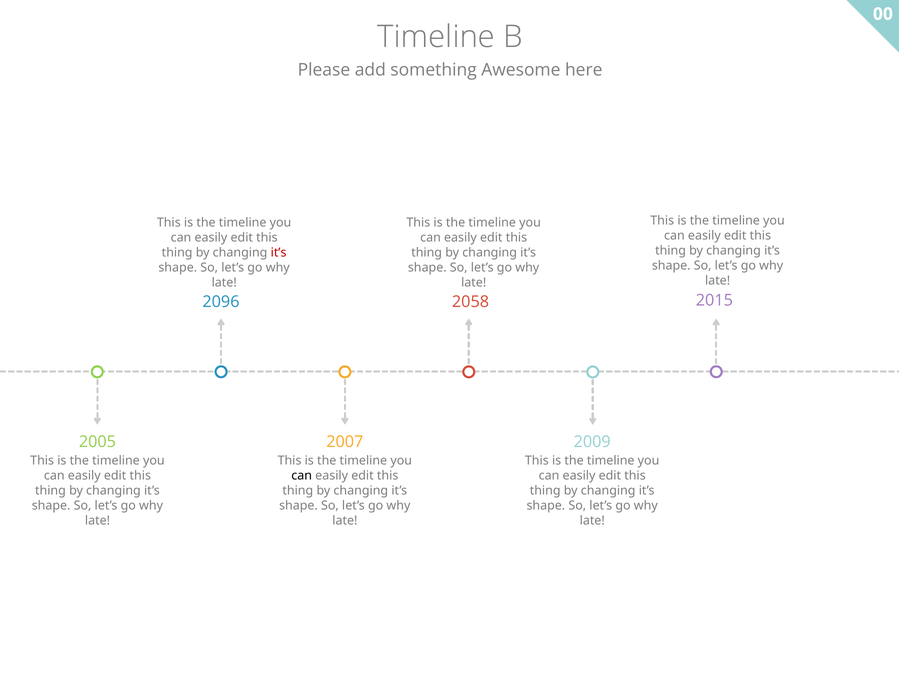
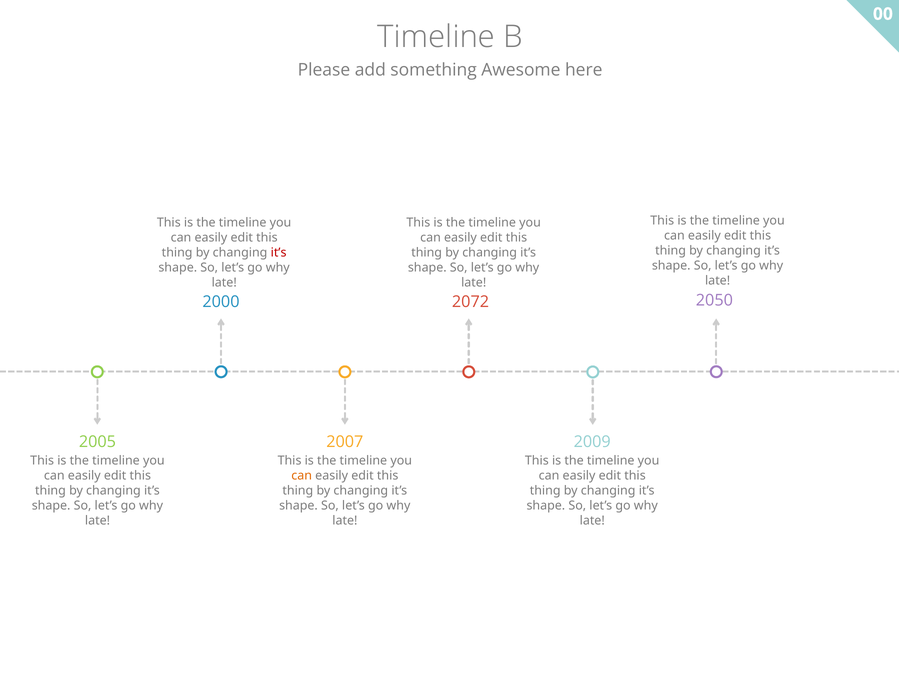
2015: 2015 -> 2050
2096: 2096 -> 2000
2058: 2058 -> 2072
can at (302, 476) colour: black -> orange
